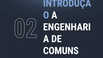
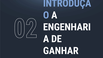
COMUNS: COMUNS -> GANHAR
